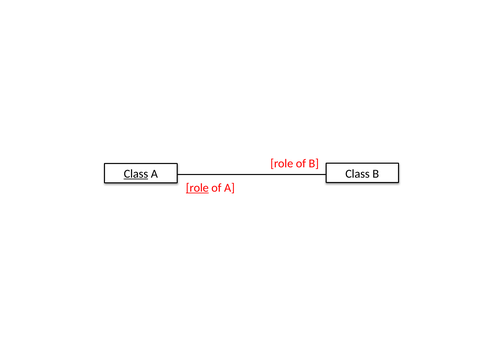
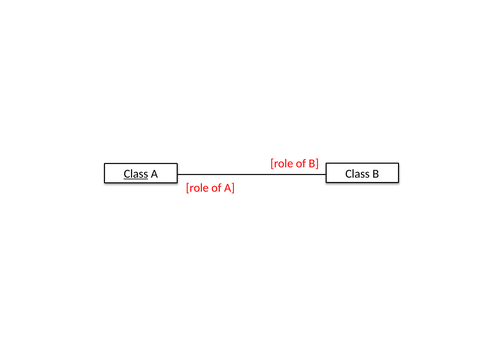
role at (197, 187) underline: present -> none
